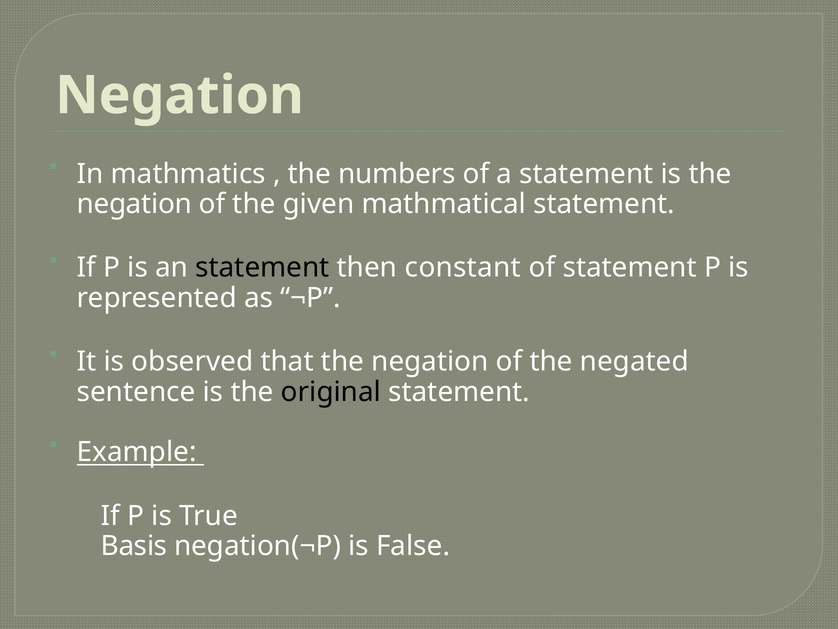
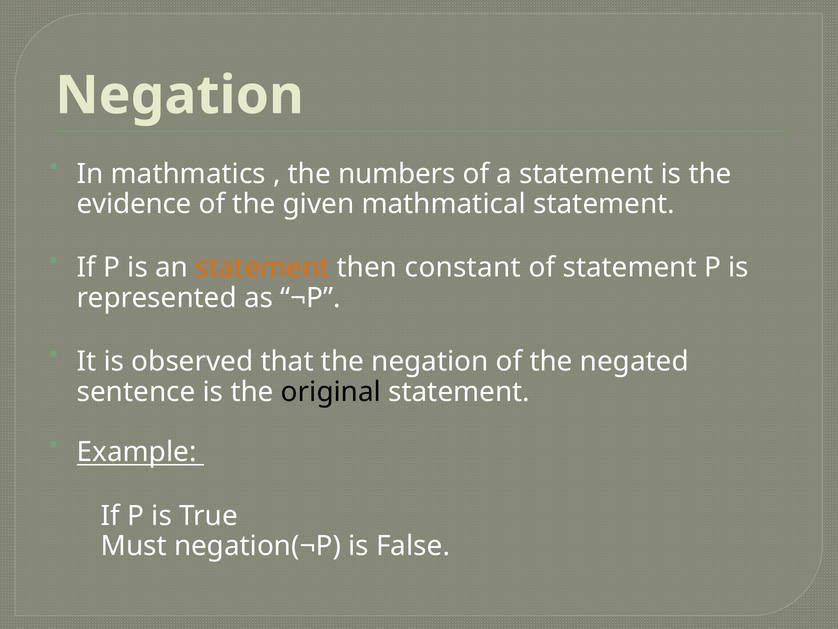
negation at (134, 204): negation -> evidence
statement at (262, 268) colour: black -> orange
Basis: Basis -> Must
